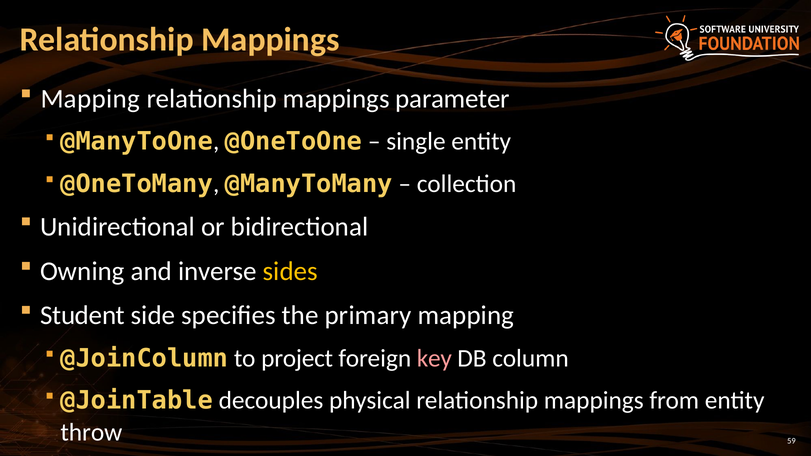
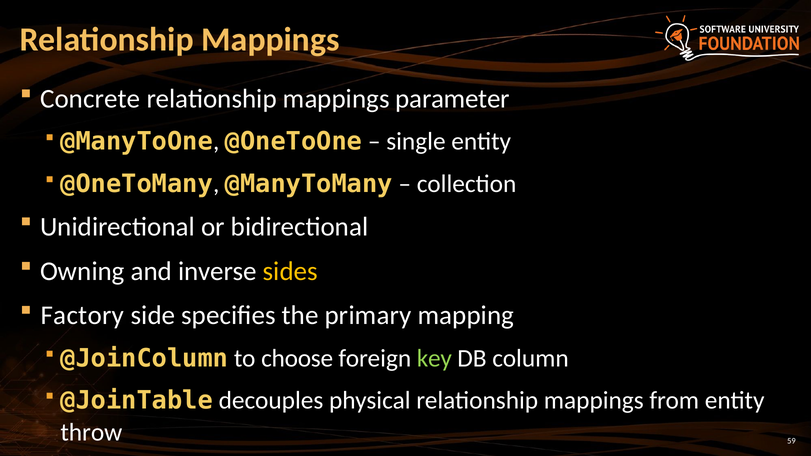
Mapping at (90, 99): Mapping -> Concrete
Student: Student -> Factory
project: project -> choose
key colour: pink -> light green
